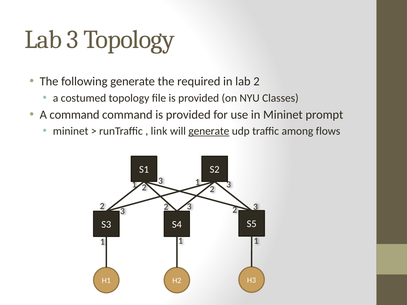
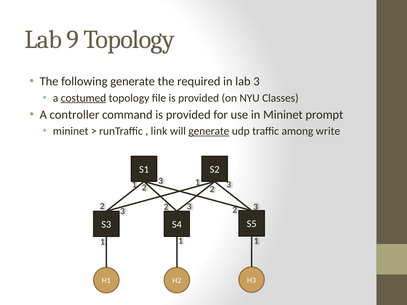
Lab 3: 3 -> 9
lab 2: 2 -> 3
costumed underline: none -> present
A command: command -> controller
flows: flows -> write
